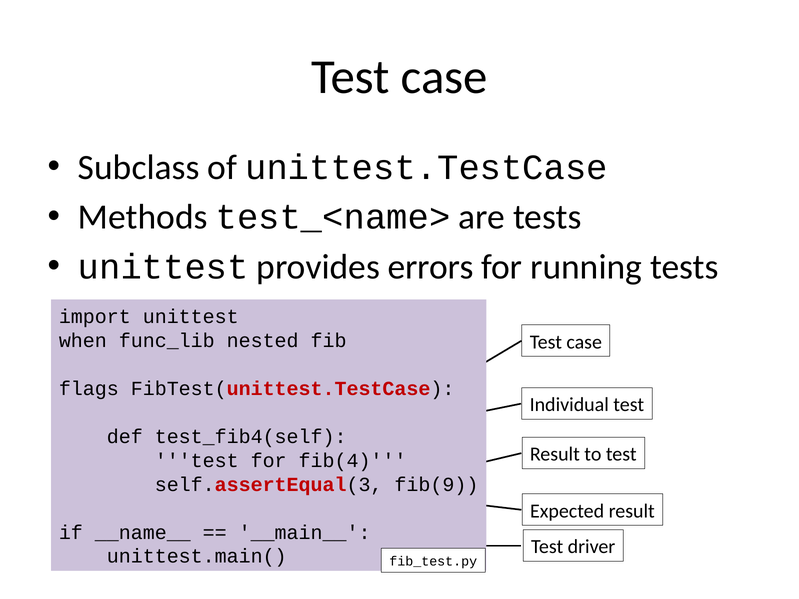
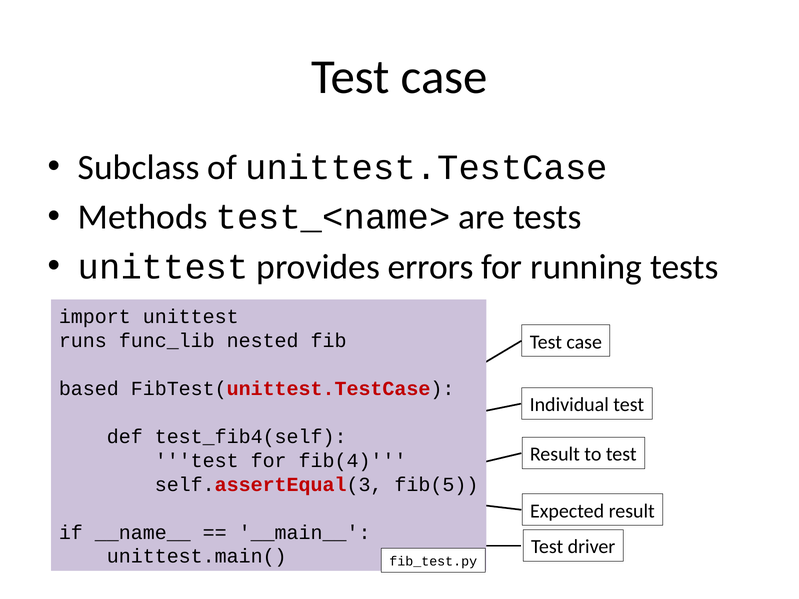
when: when -> runs
flags: flags -> based
fib(9: fib(9 -> fib(5
